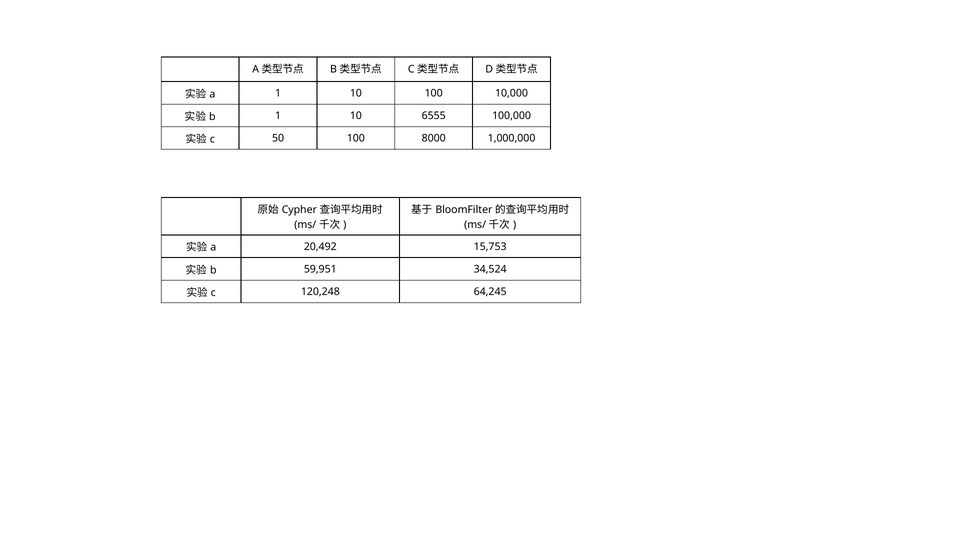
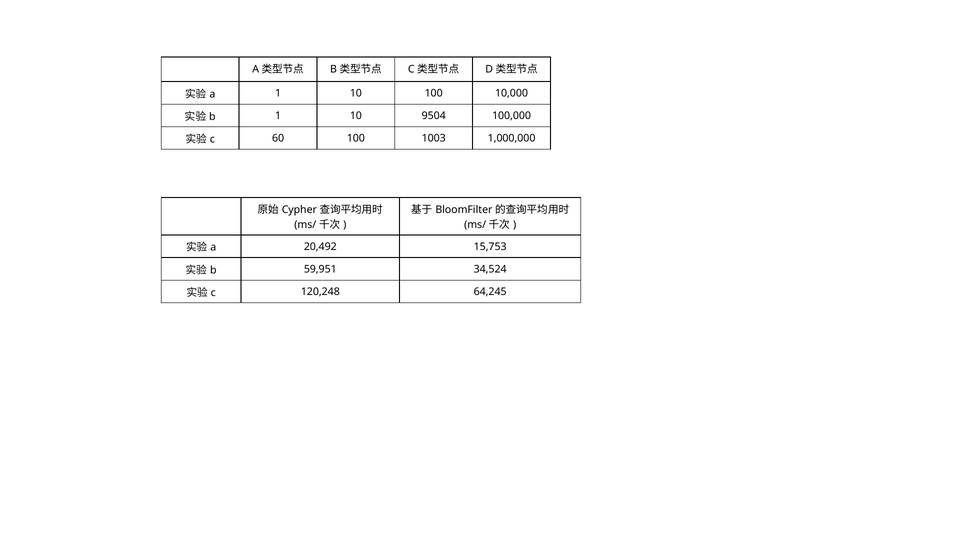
6555: 6555 -> 9504
50: 50 -> 60
8000: 8000 -> 1003
